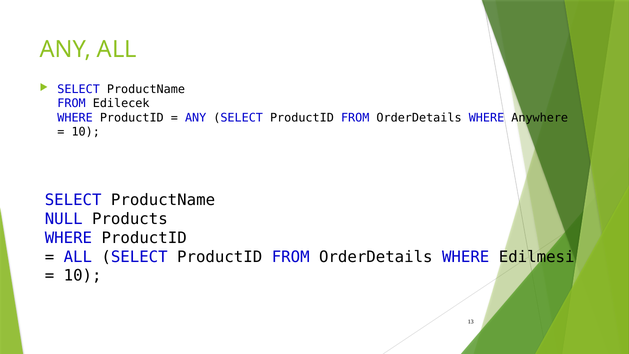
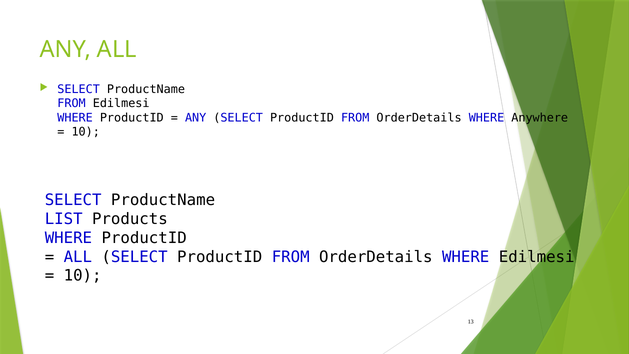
FROM Edilecek: Edilecek -> Edilmesi
NULL: NULL -> LIST
